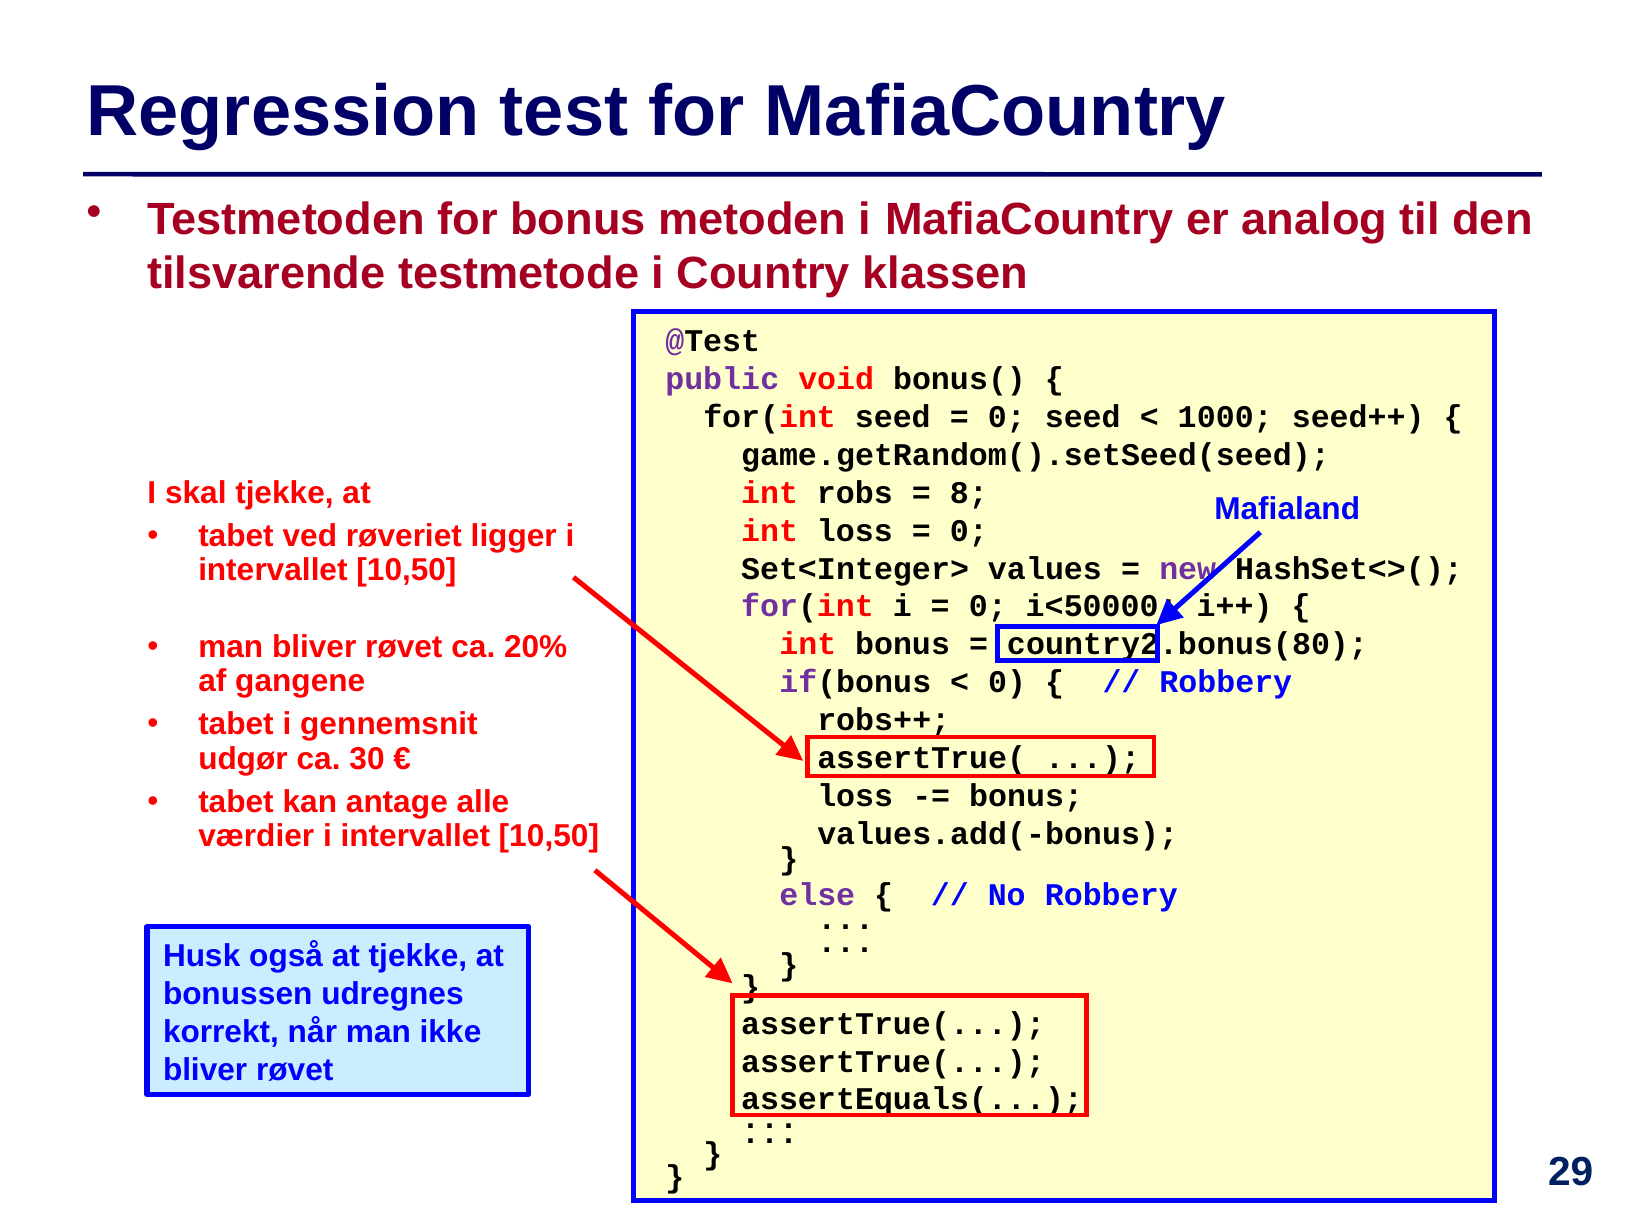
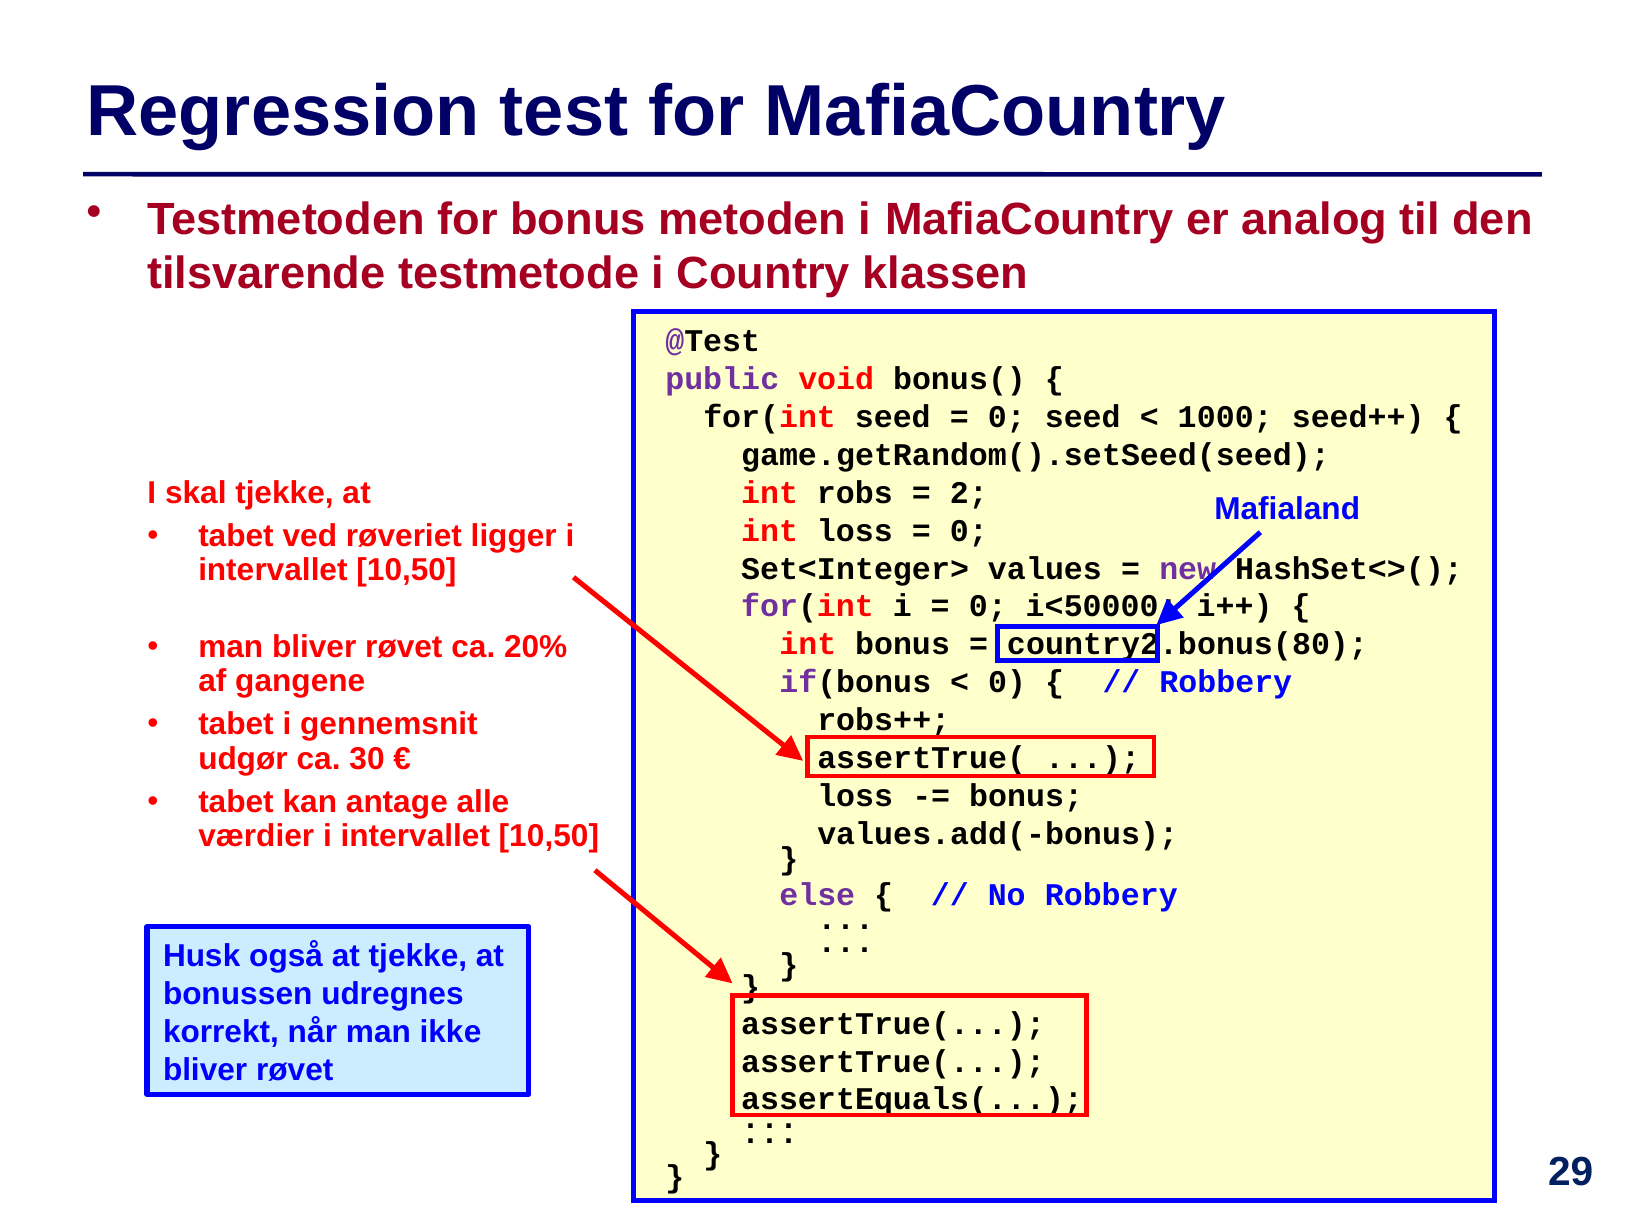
8: 8 -> 2
